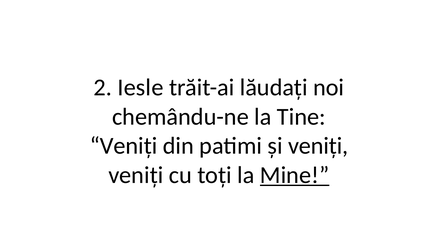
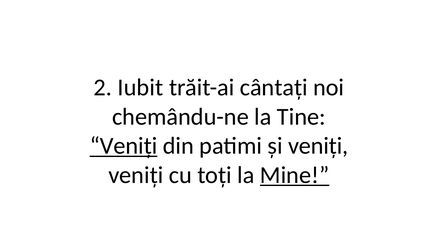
Iesle: Iesle -> Iubit
lăudați: lăudați -> cântați
Veniți at (124, 146) underline: none -> present
